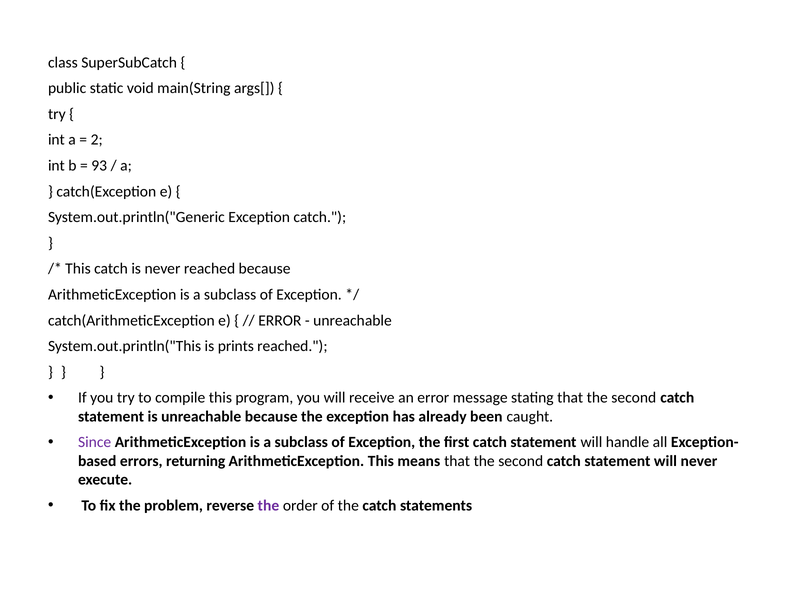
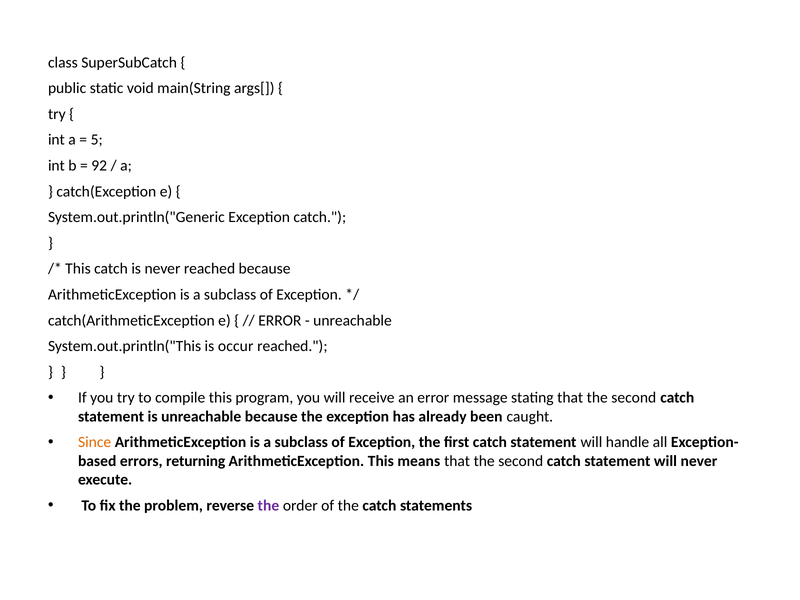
2: 2 -> 5
93: 93 -> 92
prints: prints -> occur
Since colour: purple -> orange
